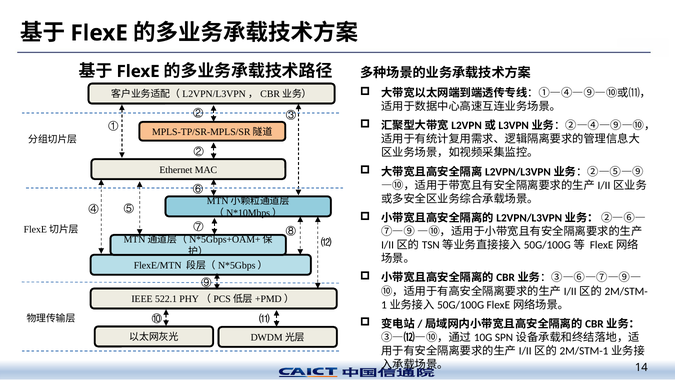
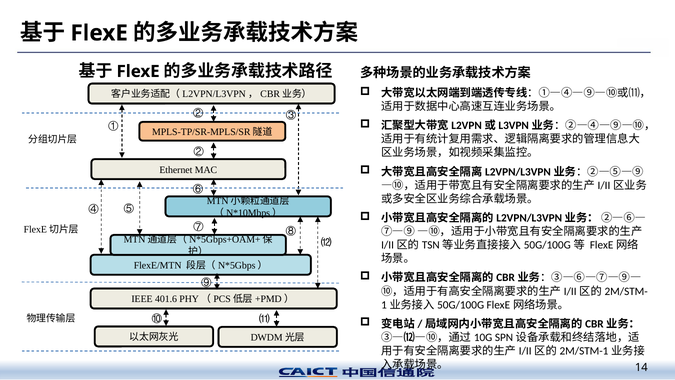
522.1: 522.1 -> 401.6
